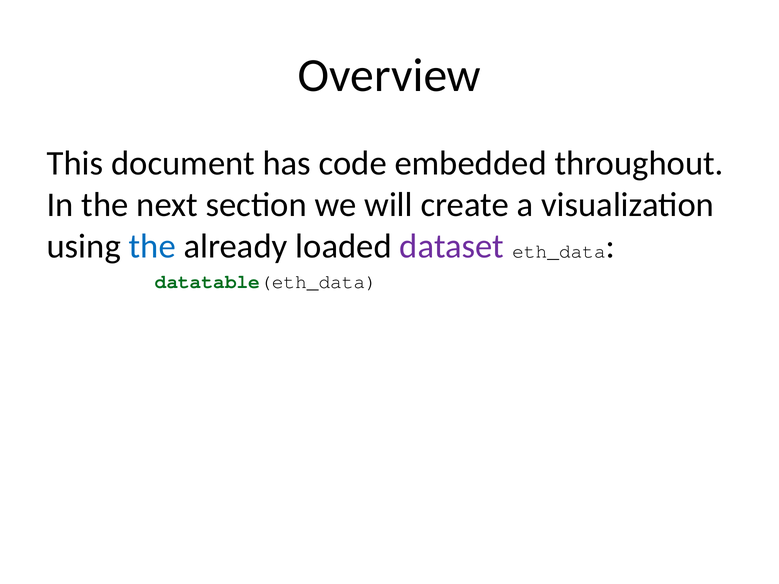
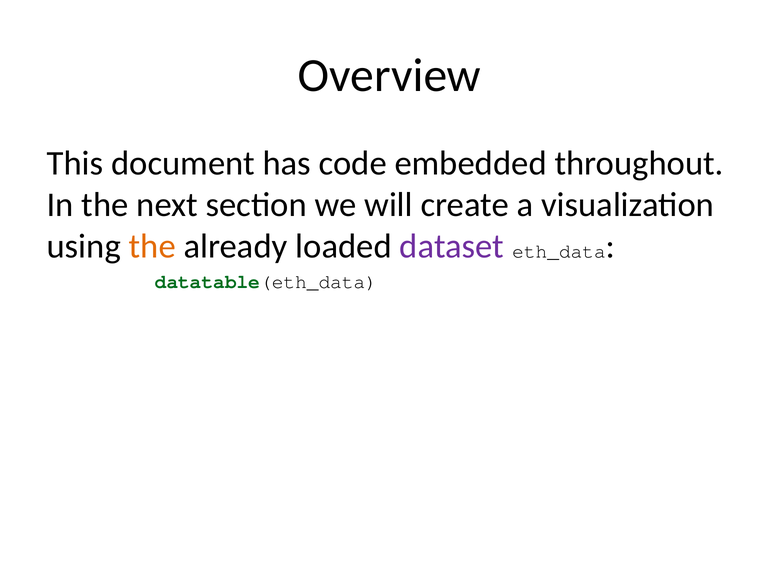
the at (152, 247) colour: blue -> orange
